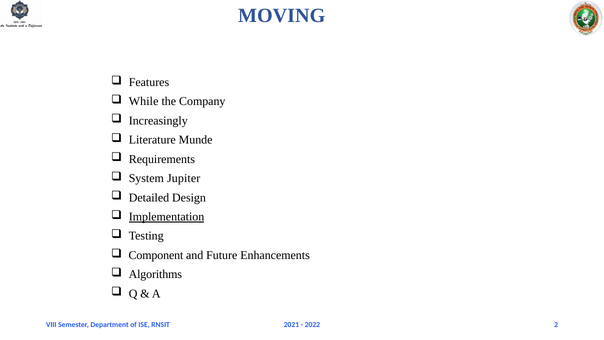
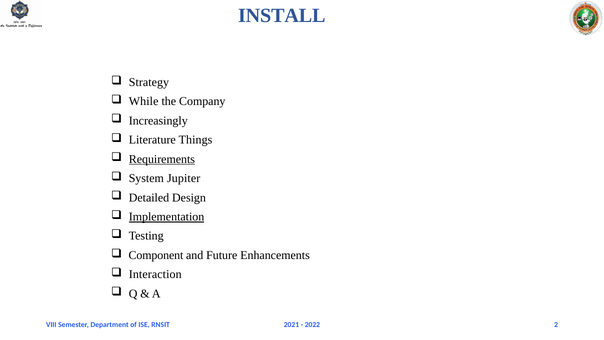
MOVING: MOVING -> INSTALL
Features: Features -> Strategy
Munde: Munde -> Things
Requirements underline: none -> present
Algorithms: Algorithms -> Interaction
